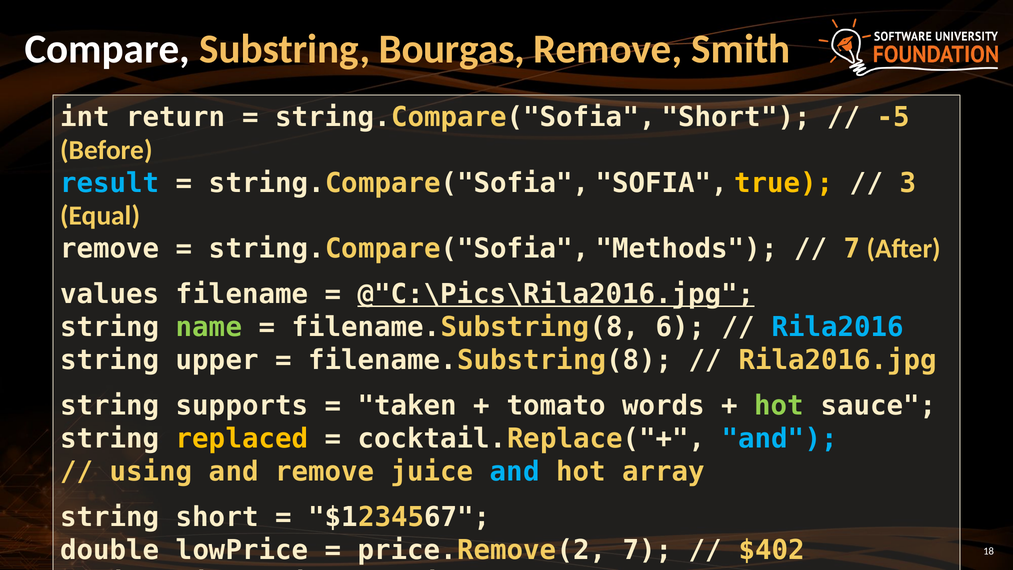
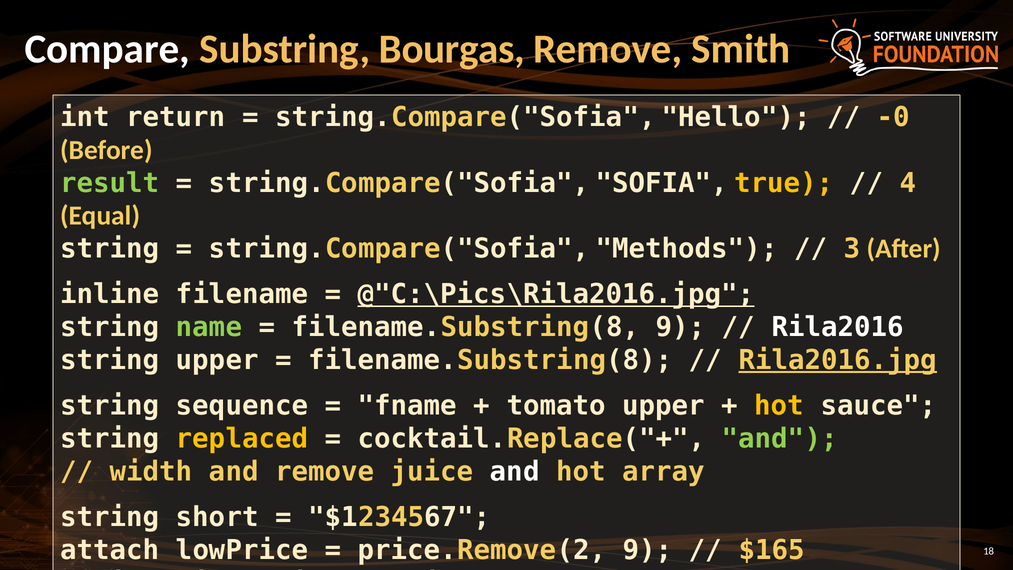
string.Compare("Sofia Short: Short -> Hello
-5: -5 -> -0
result colour: light blue -> light green
3: 3 -> 4
remove at (110, 249): remove -> string
7 at (852, 249): 7 -> 3
values: values -> inline
filename.Substring(8 6: 6 -> 9
Rila2016 colour: light blue -> white
Rila2016.jpg underline: none -> present
supports: supports -> sequence
taken: taken -> fname
tomato words: words -> upper
hot at (779, 406) colour: light green -> yellow
and at (780, 439) colour: light blue -> light green
using: using -> width
and at (515, 472) colour: light blue -> white
double: double -> attach
price.Remove(2 7: 7 -> 9
$402: $402 -> $165
